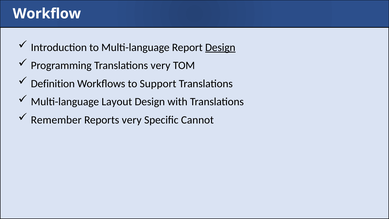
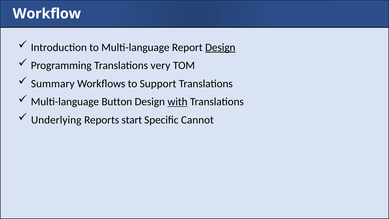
Definition: Definition -> Summary
Layout: Layout -> Button
with underline: none -> present
Remember: Remember -> Underlying
Reports very: very -> start
